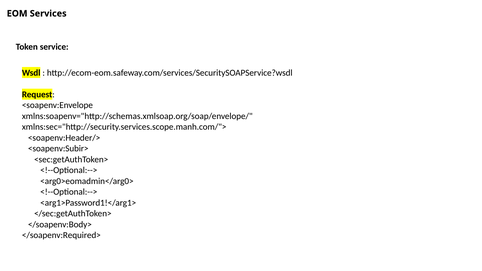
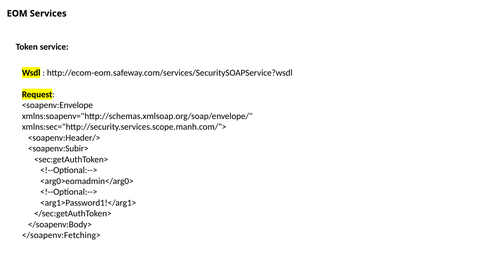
</soapenv:Required>: </soapenv:Required> -> </soapenv:Fetching>
